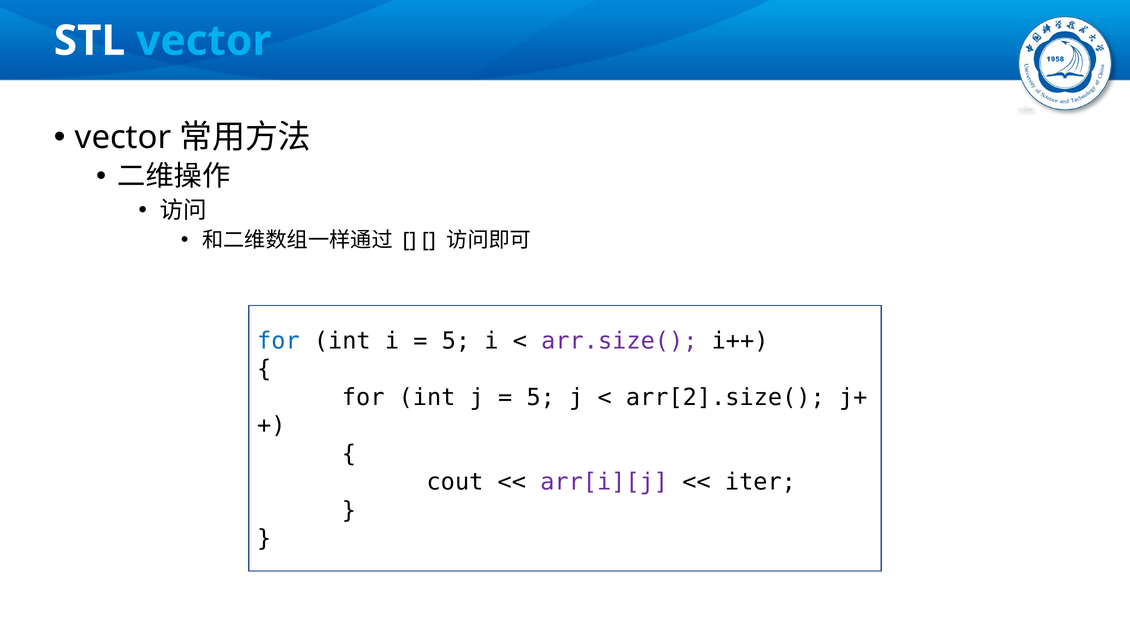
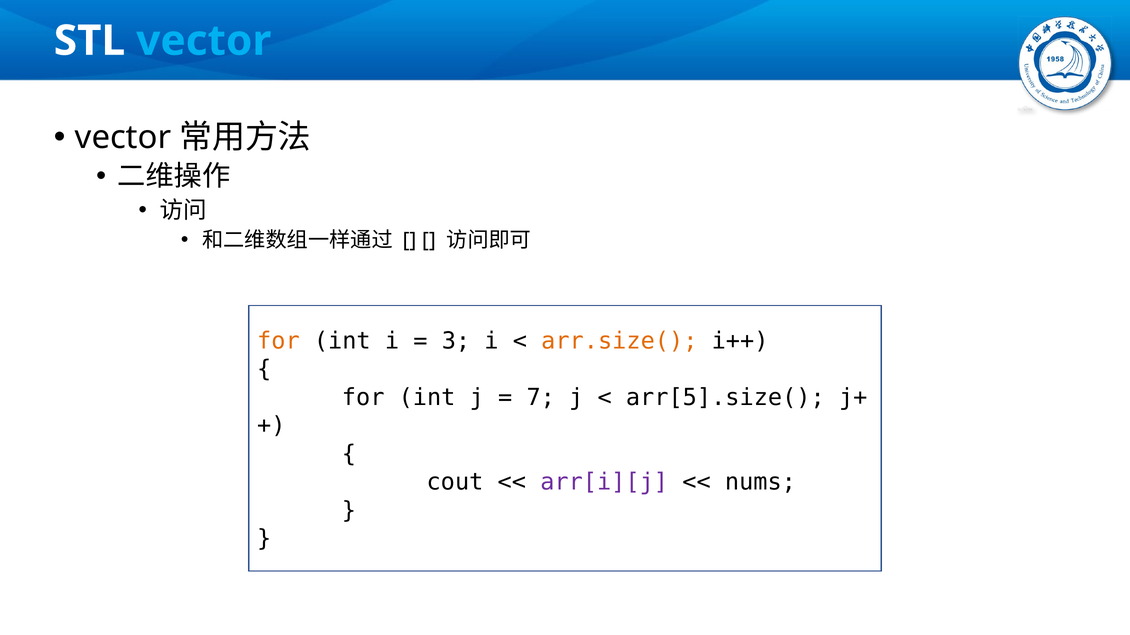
for at (278, 341) colour: blue -> orange
5 at (456, 341): 5 -> 3
arr.size( colour: purple -> orange
5 at (541, 398): 5 -> 7
arr[2].size(: arr[2].size( -> arr[5].size(
iter: iter -> nums
